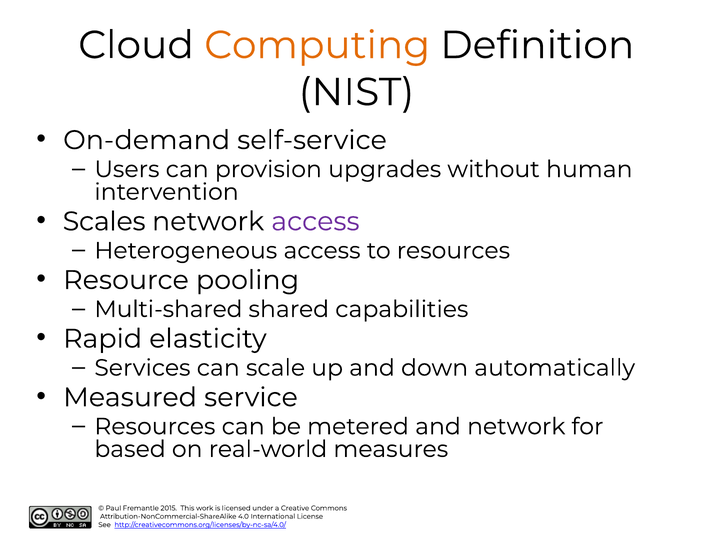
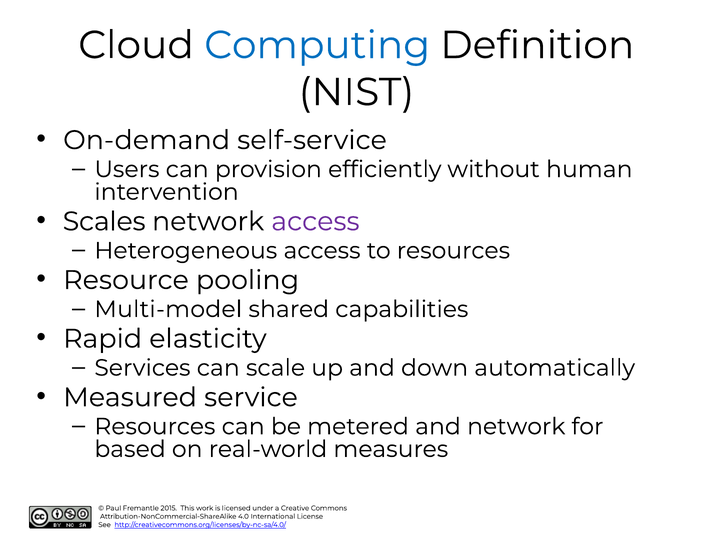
Computing colour: orange -> blue
upgrades: upgrades -> efficiently
Multi-shared: Multi-shared -> Multi-model
